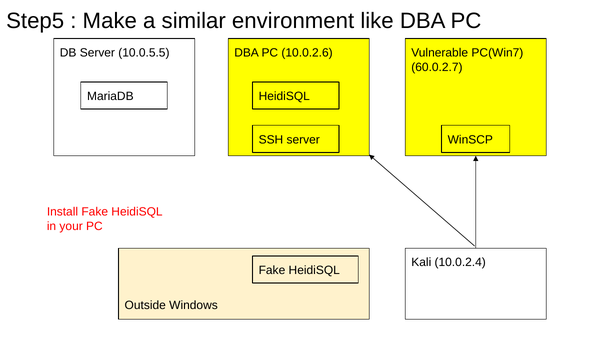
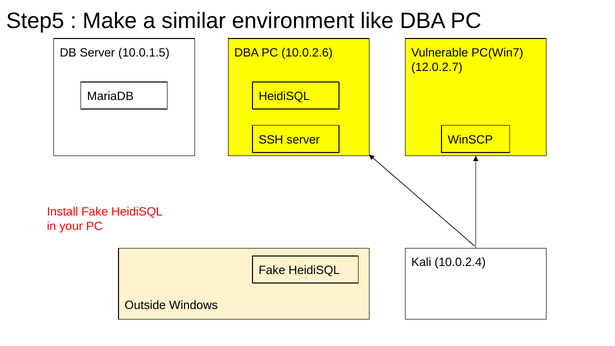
10.0.5.5: 10.0.5.5 -> 10.0.1.5
60.0.2.7: 60.0.2.7 -> 12.0.2.7
